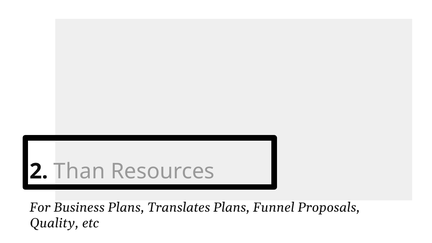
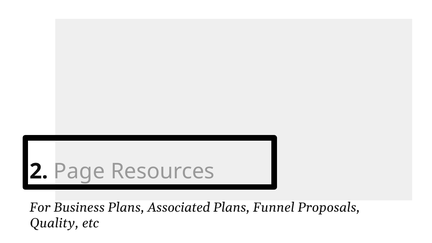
Than: Than -> Page
Translates: Translates -> Associated
